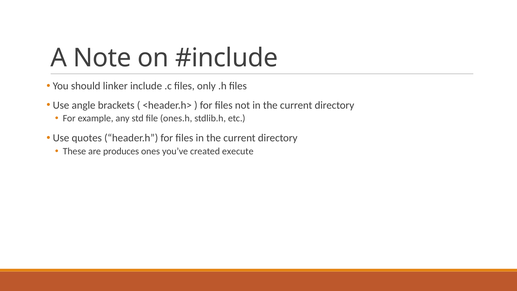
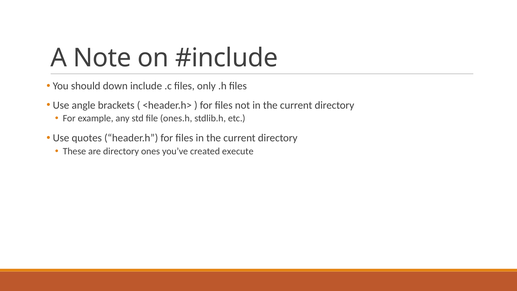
linker: linker -> down
are produces: produces -> directory
